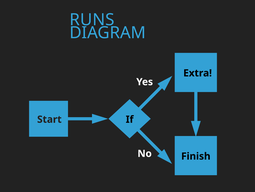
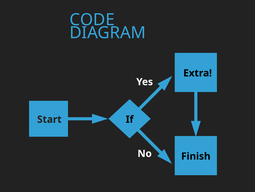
RUNS: RUNS -> CODE
